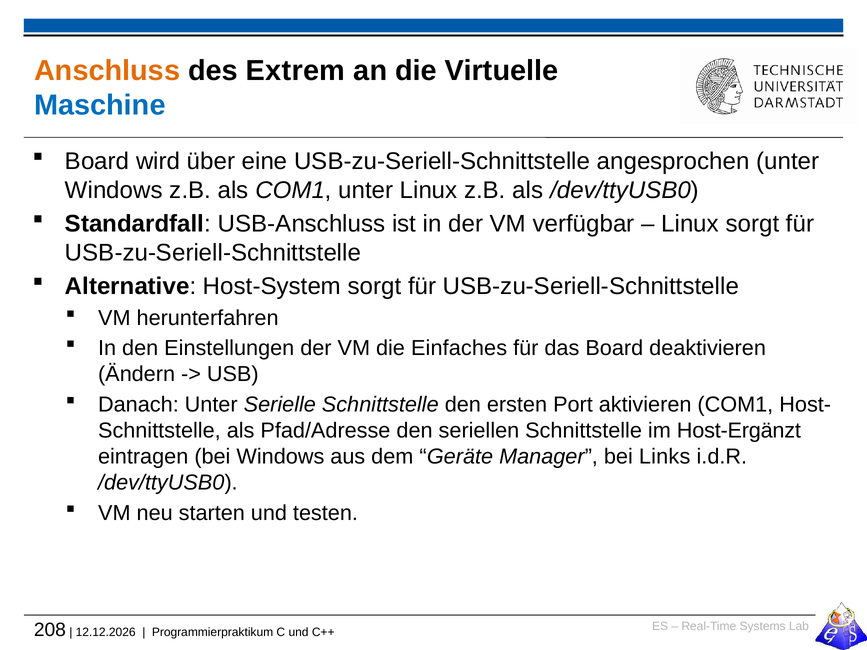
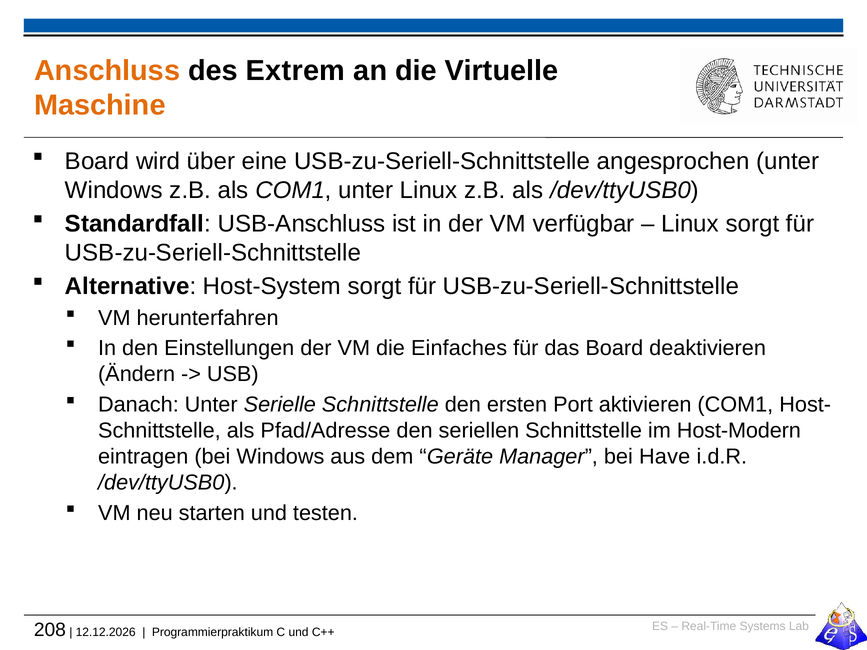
Maschine colour: blue -> orange
Host-Ergänzt: Host-Ergänzt -> Host-Modern
Links: Links -> Have
